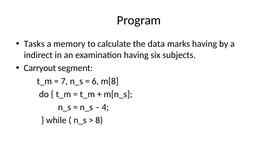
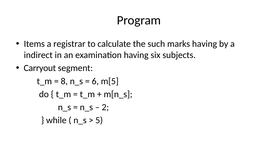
Tasks: Tasks -> Items
memory: memory -> registrar
data: data -> such
7: 7 -> 8
m[8: m[8 -> m[5
4: 4 -> 2
8: 8 -> 5
